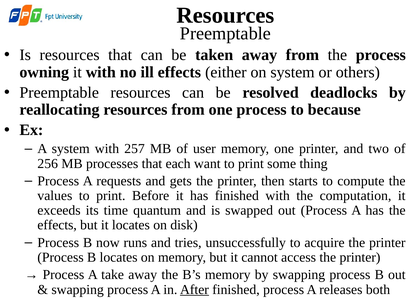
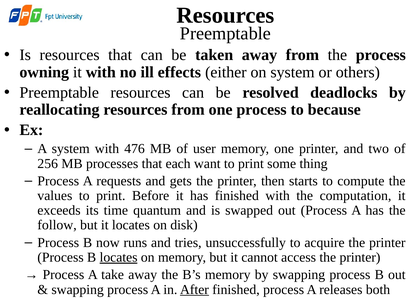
257: 257 -> 476
effects at (57, 226): effects -> follow
locates at (119, 258) underline: none -> present
